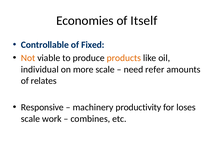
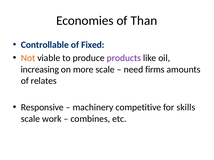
Itself: Itself -> Than
products colour: orange -> purple
individual: individual -> increasing
refer: refer -> firms
productivity: productivity -> competitive
loses: loses -> skills
